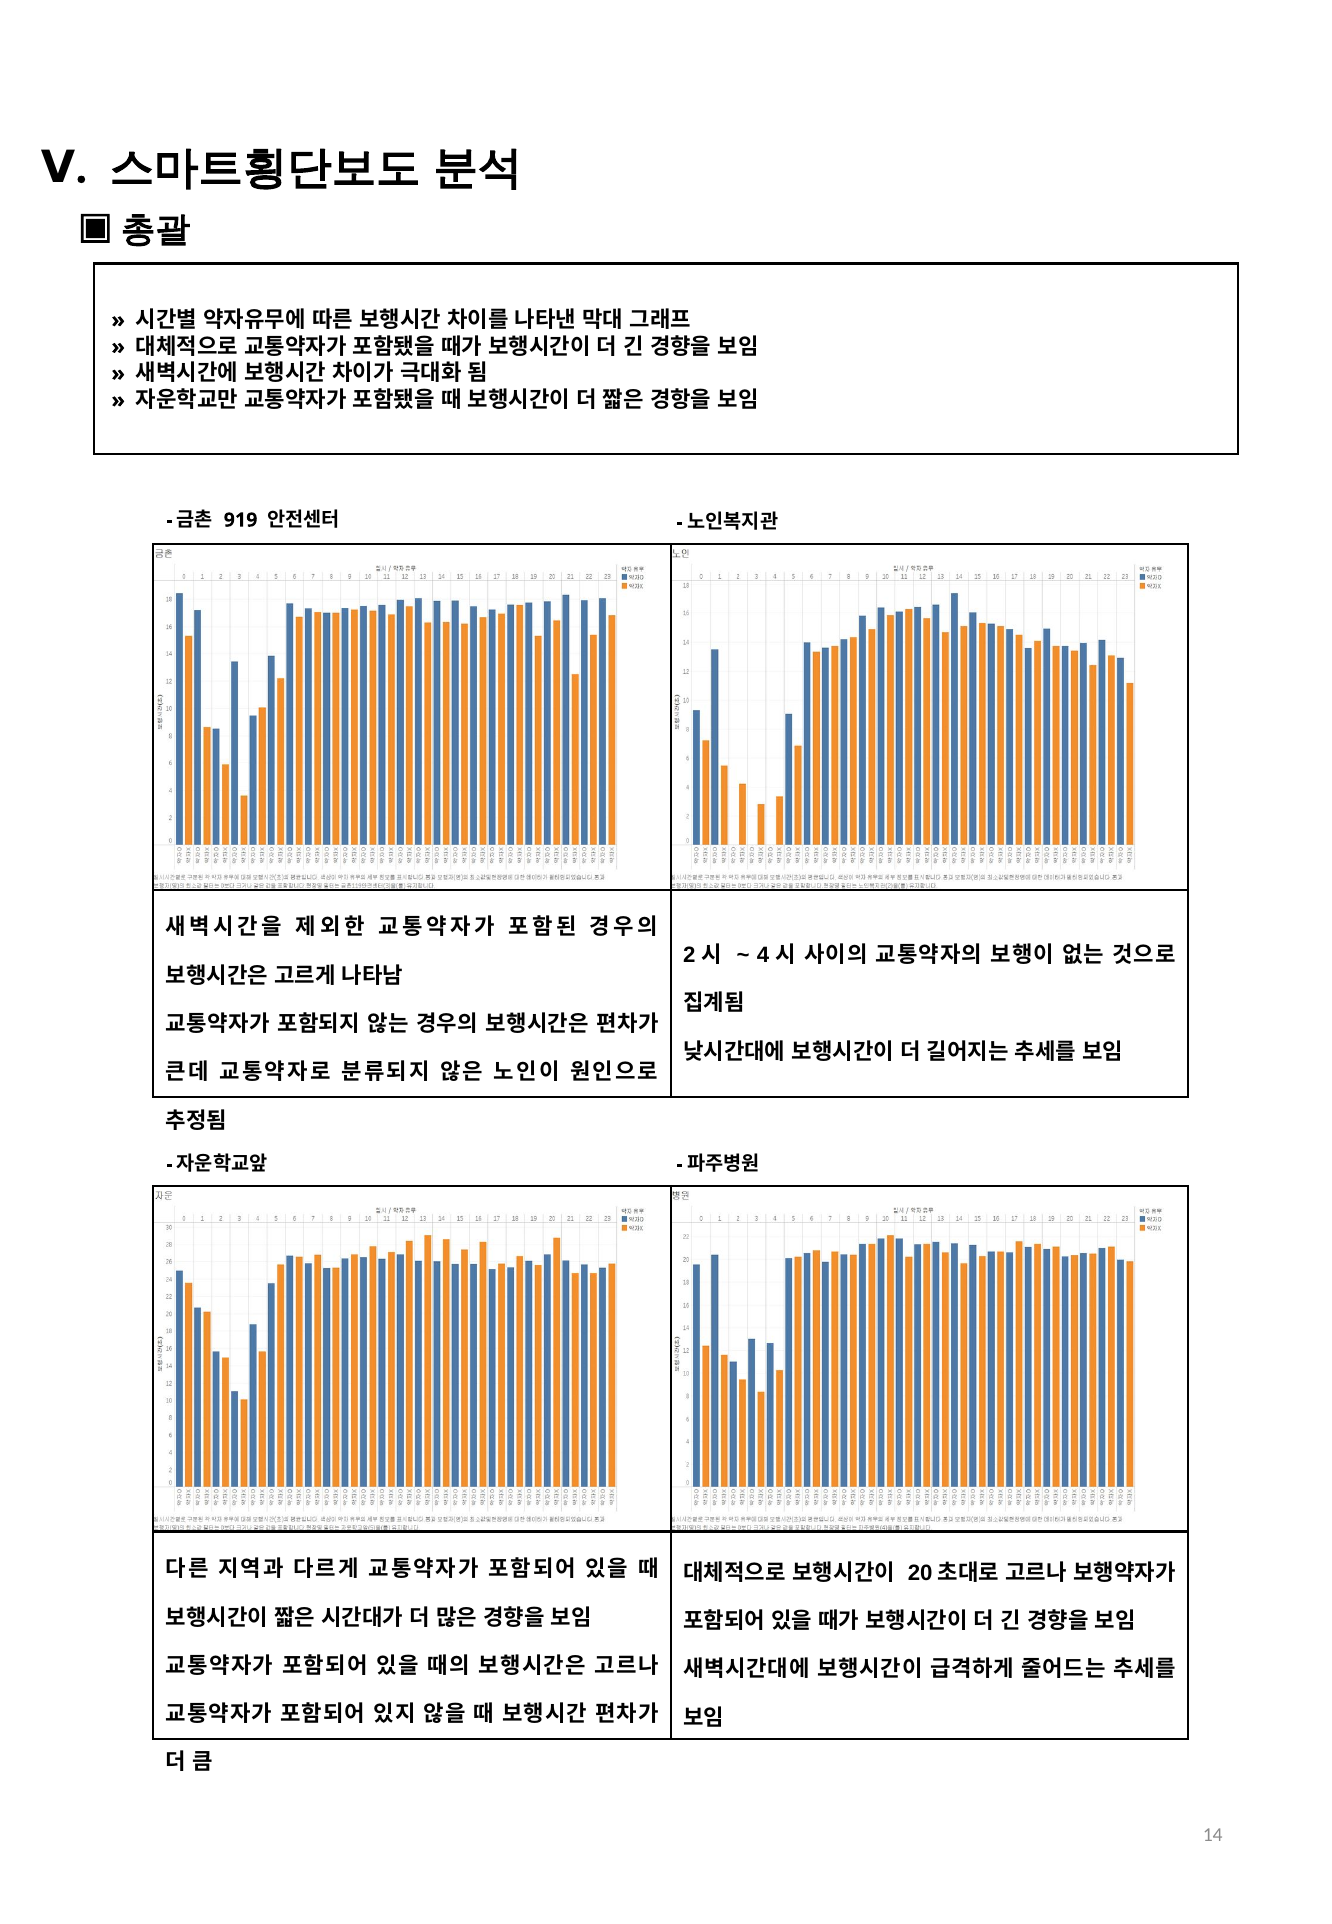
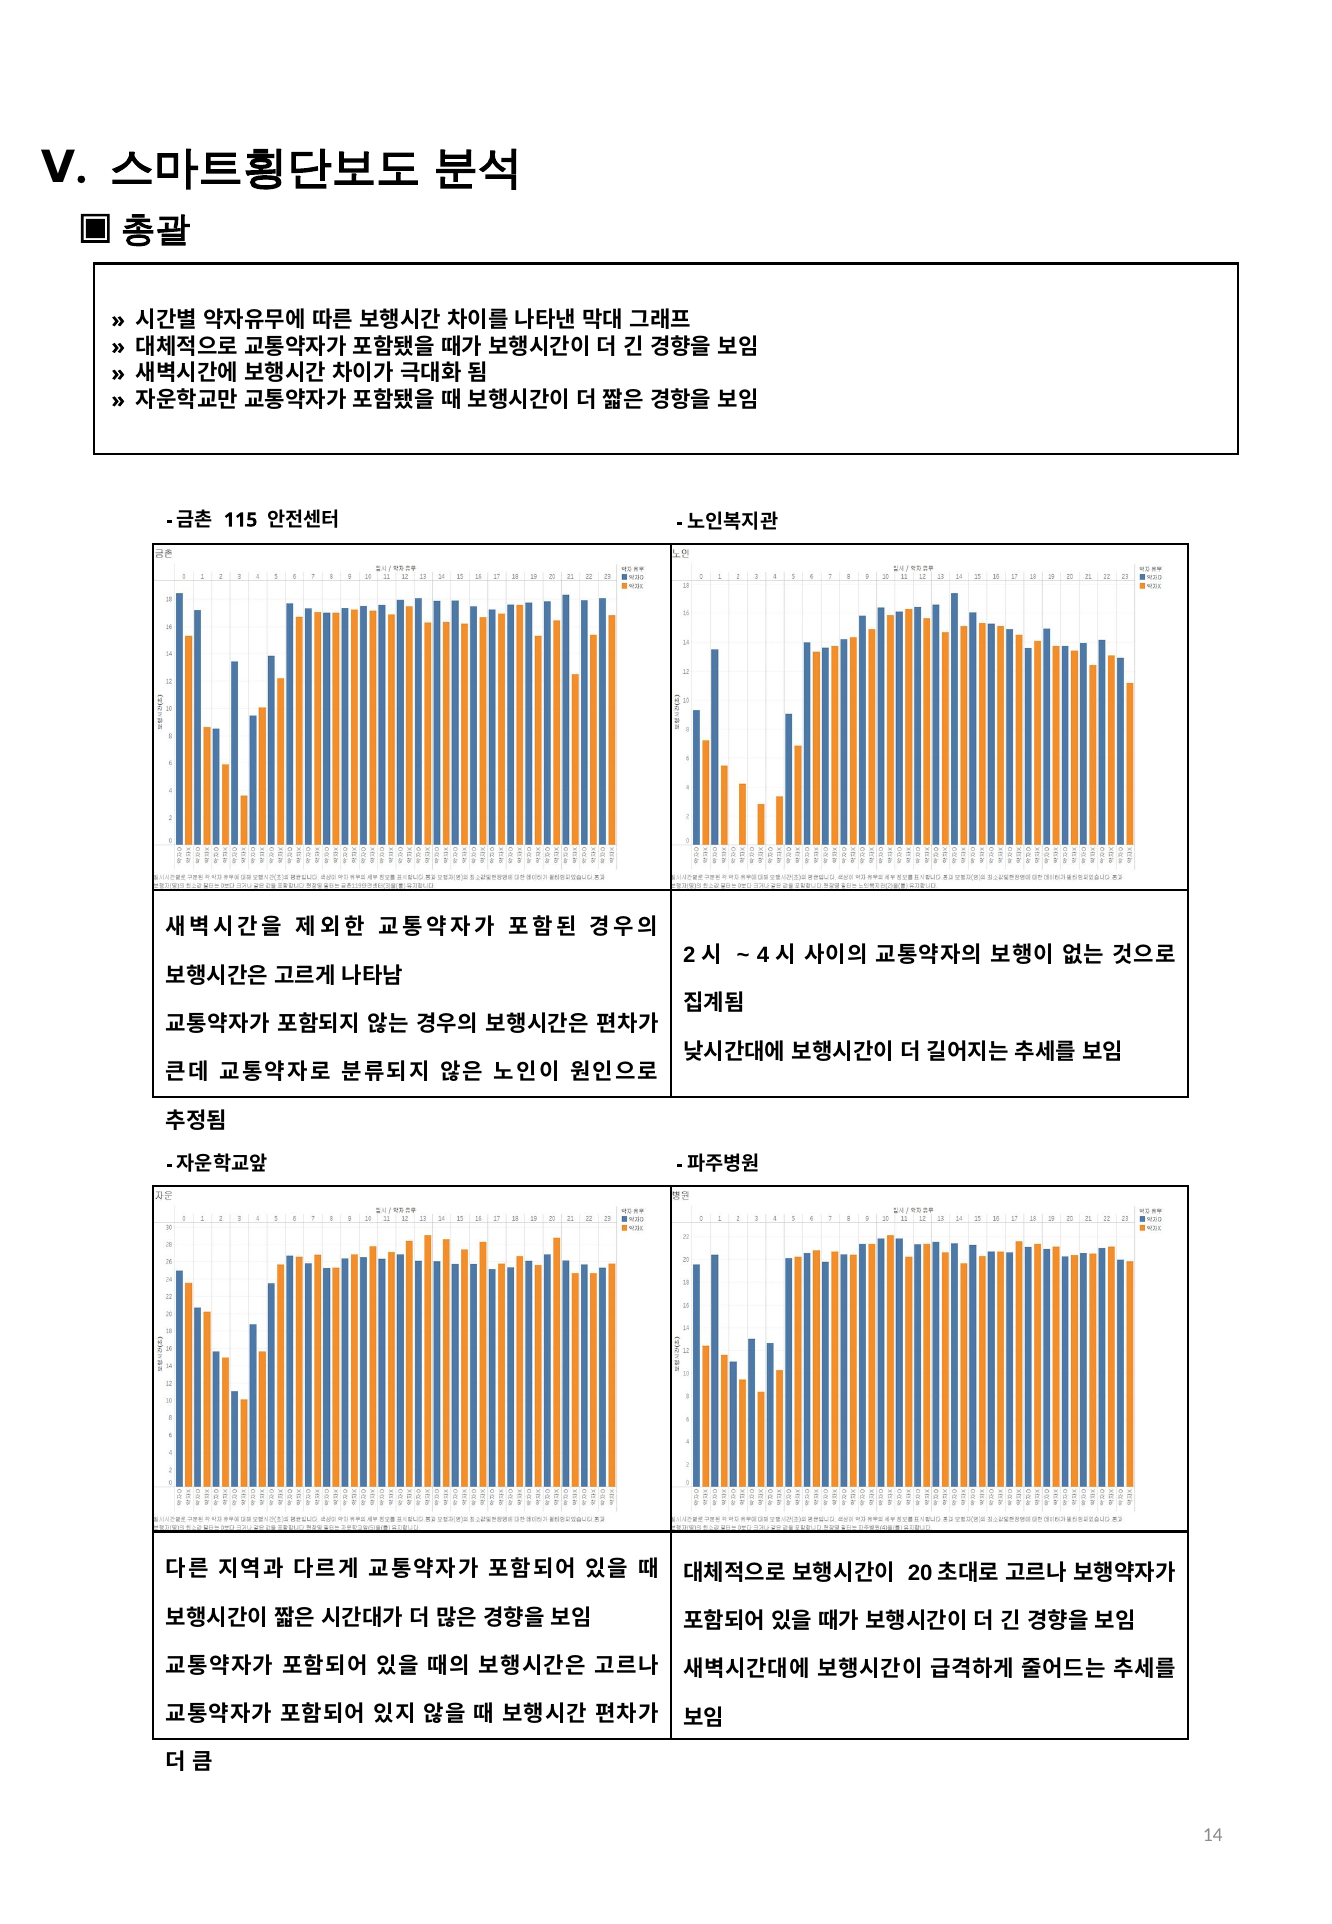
919: 919 -> 115
